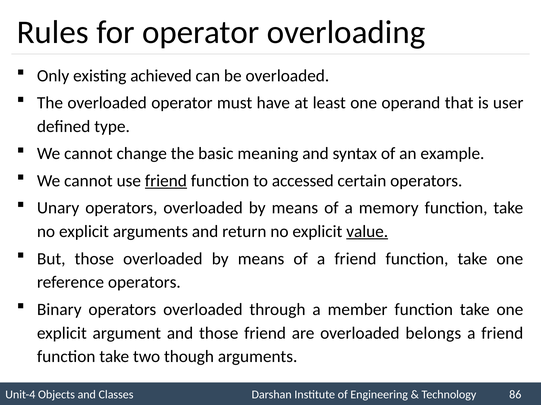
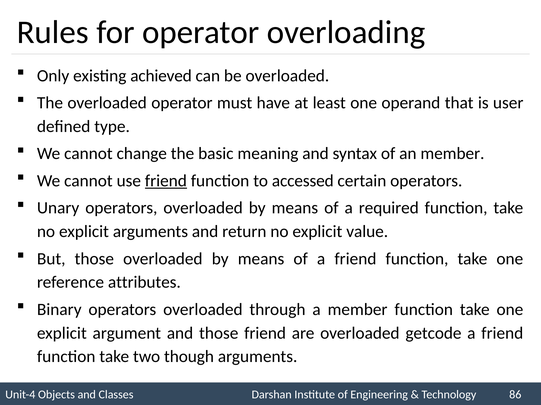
an example: example -> member
memory: memory -> required
value underline: present -> none
reference operators: operators -> attributes
belongs: belongs -> getcode
